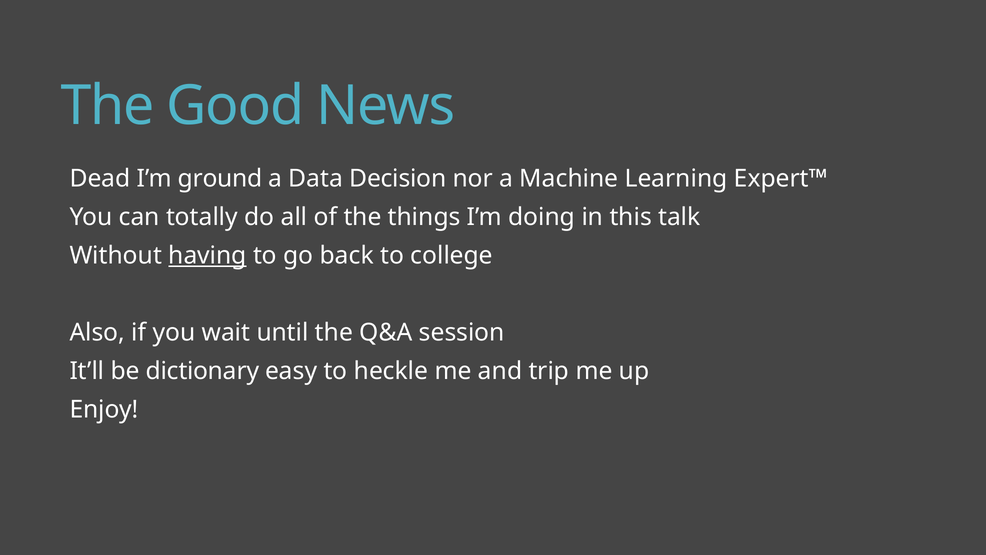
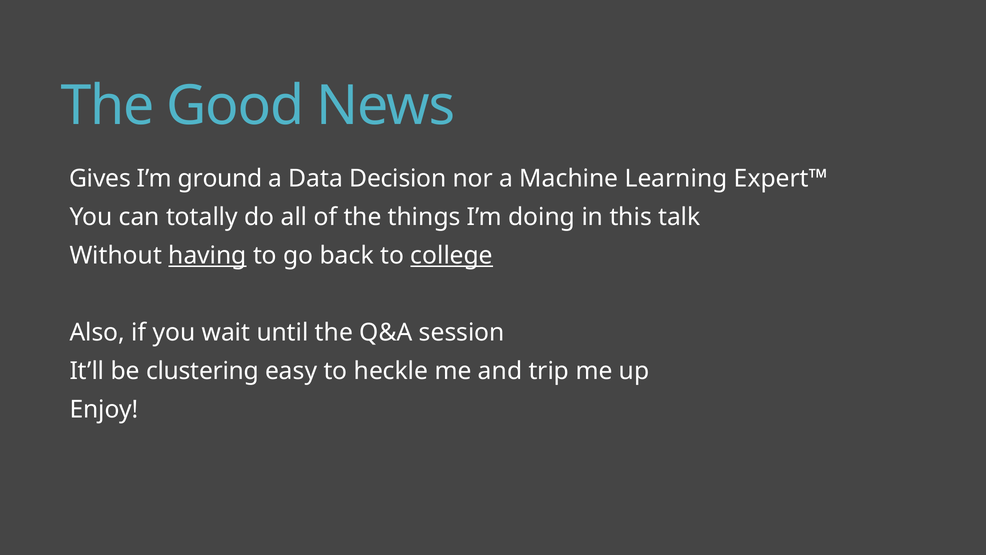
Dead: Dead -> Gives
college underline: none -> present
dictionary: dictionary -> clustering
